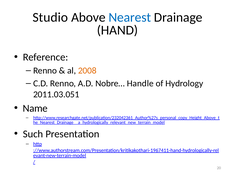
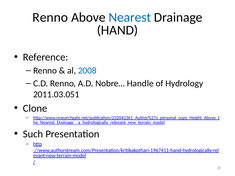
Studio at (50, 17): Studio -> Renno
2008 colour: orange -> blue
Name: Name -> Clone
